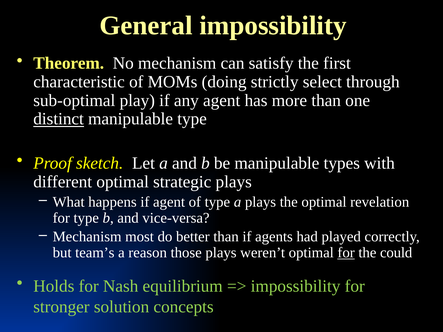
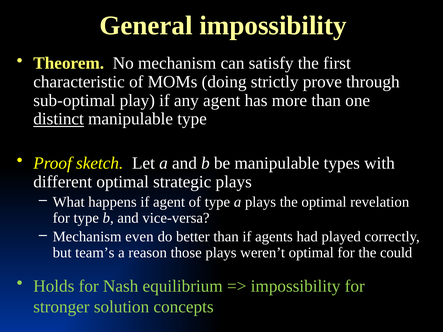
select: select -> prove
most: most -> even
for at (346, 253) underline: present -> none
